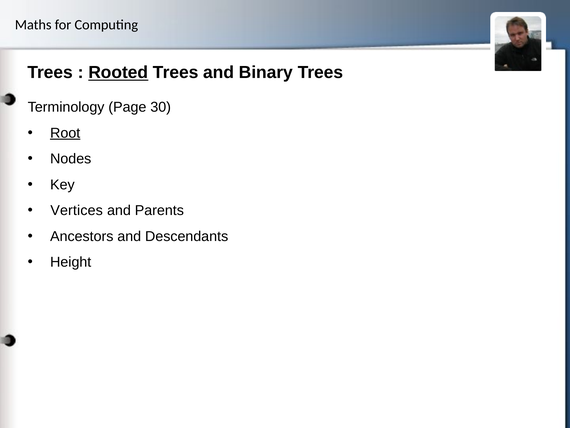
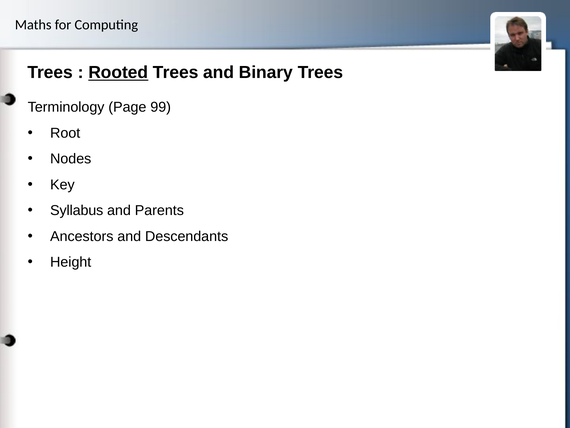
30: 30 -> 99
Root underline: present -> none
Vertices: Vertices -> Syllabus
